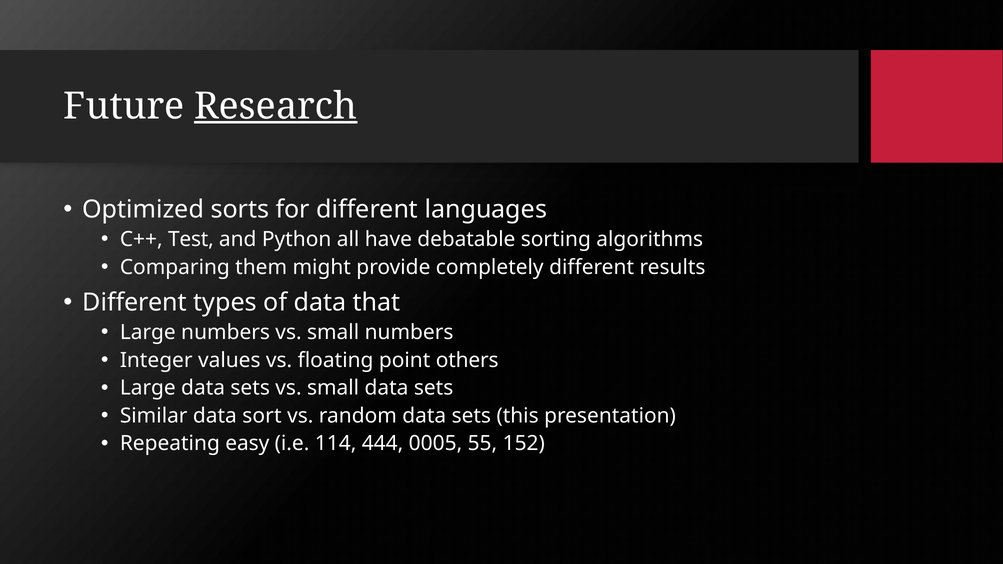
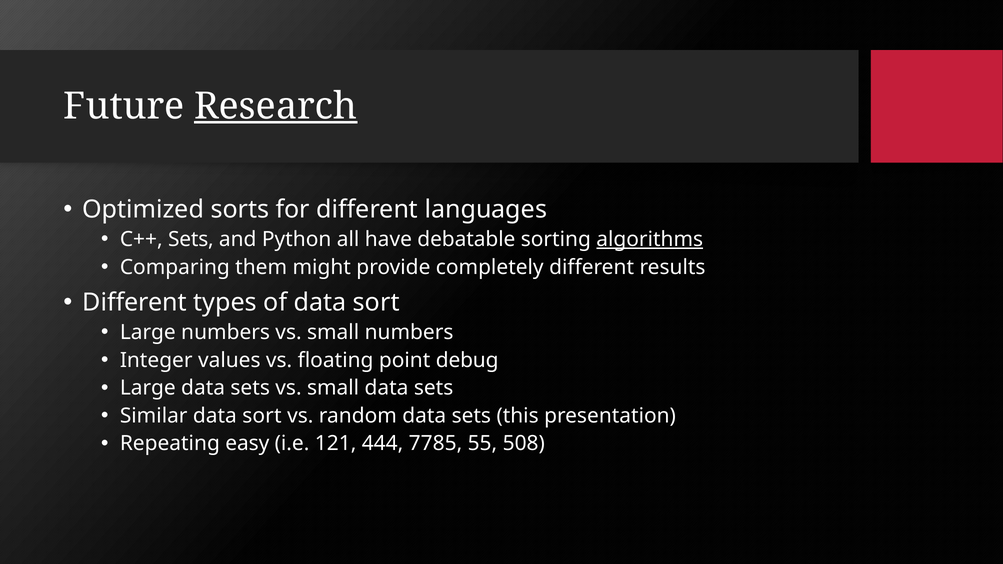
C++ Test: Test -> Sets
algorithms underline: none -> present
of data that: that -> sort
others: others -> debug
114: 114 -> 121
0005: 0005 -> 7785
152: 152 -> 508
